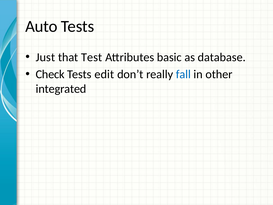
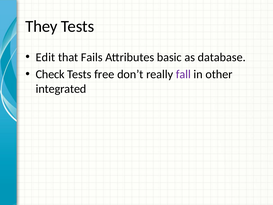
Auto: Auto -> They
Just: Just -> Edit
Test: Test -> Fails
edit: edit -> free
fall colour: blue -> purple
